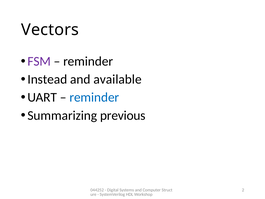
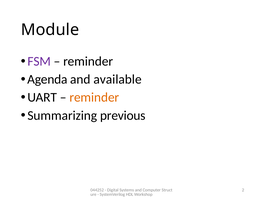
Vectors: Vectors -> Module
Instead: Instead -> Agenda
reminder at (94, 97) colour: blue -> orange
